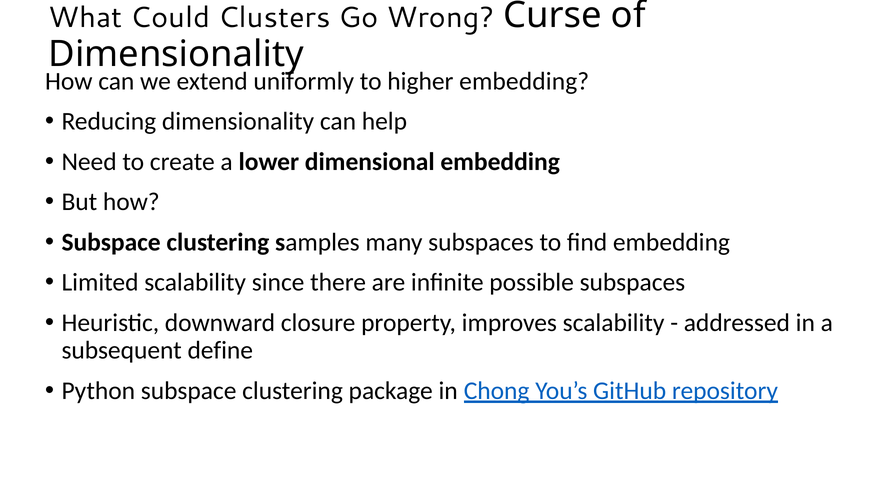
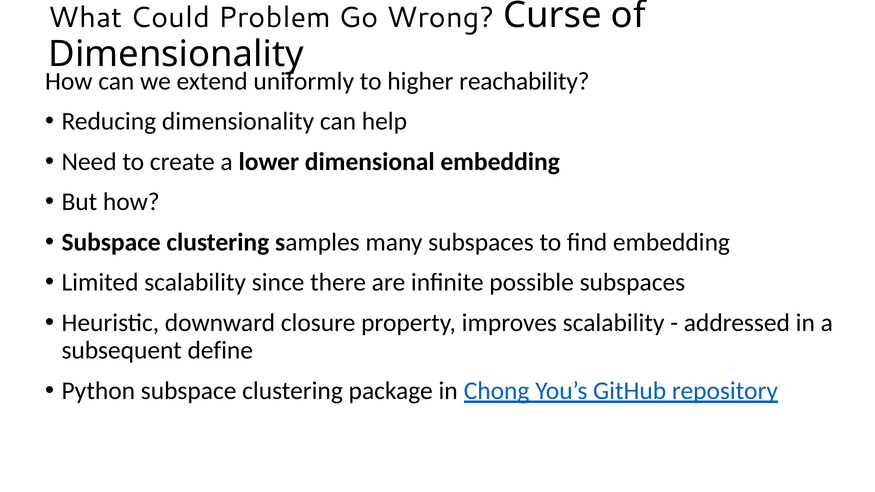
Clusters: Clusters -> Problem
higher embedding: embedding -> reachability
